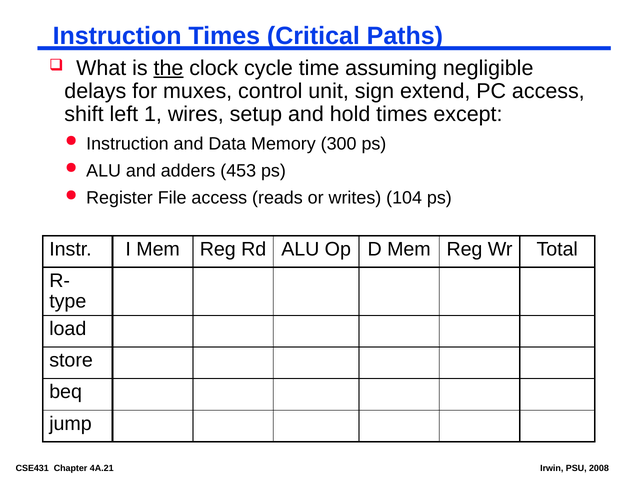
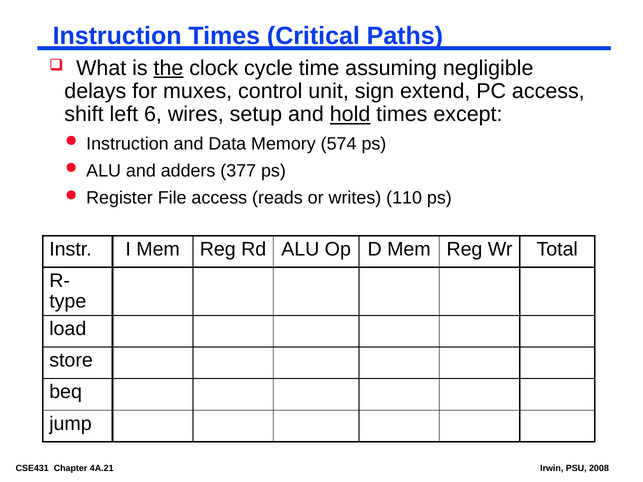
1: 1 -> 6
hold underline: none -> present
300: 300 -> 574
453: 453 -> 377
104: 104 -> 110
